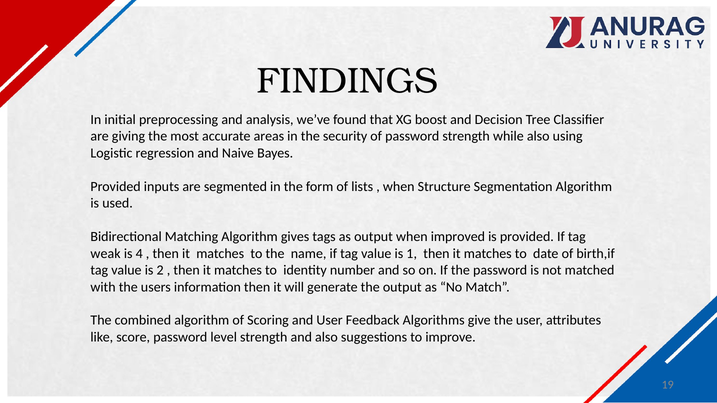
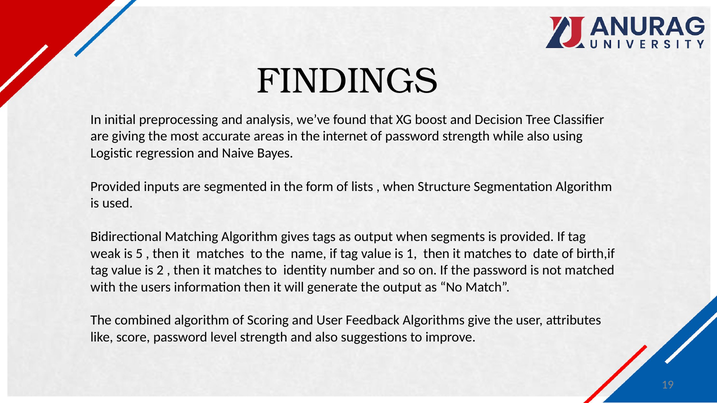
security: security -> internet
improved: improved -> segments
4: 4 -> 5
